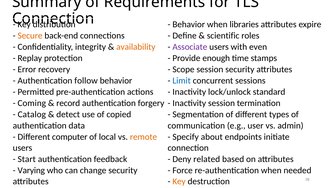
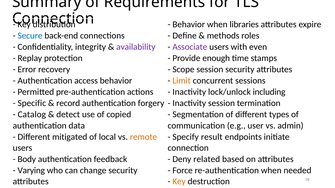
Secure colour: orange -> blue
scientific: scientific -> methods
availability colour: orange -> purple
follow: follow -> access
Limit colour: blue -> orange
standard: standard -> including
Coming: Coming -> Specific
computer: computer -> mitigated
about: about -> result
Start: Start -> Body
